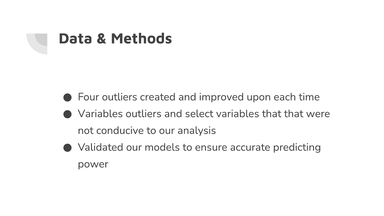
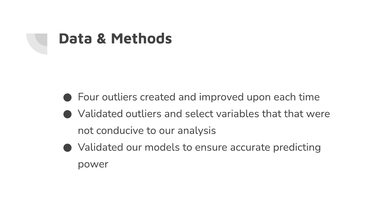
Variables at (100, 114): Variables -> Validated
